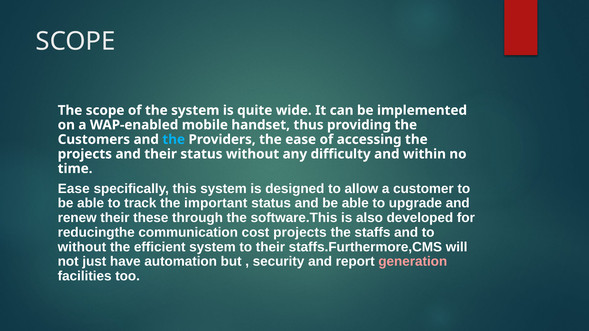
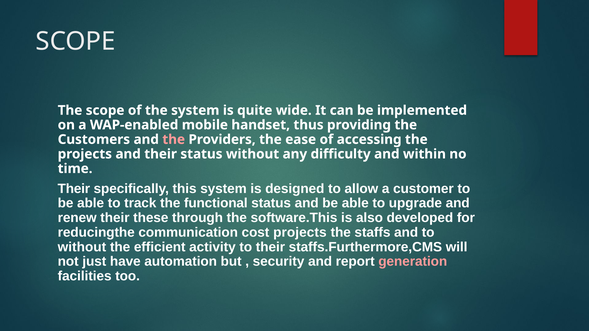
the at (174, 140) colour: light blue -> pink
Ease at (74, 189): Ease -> Their
important: important -> functional
efficient system: system -> activity
